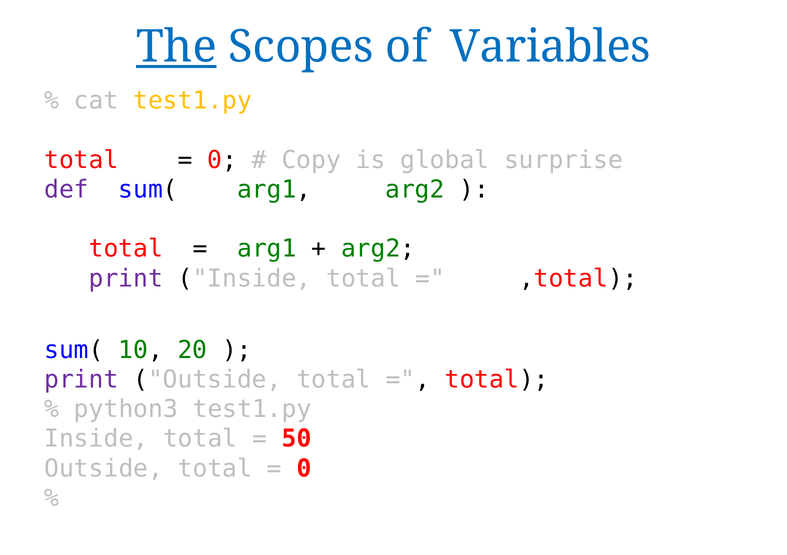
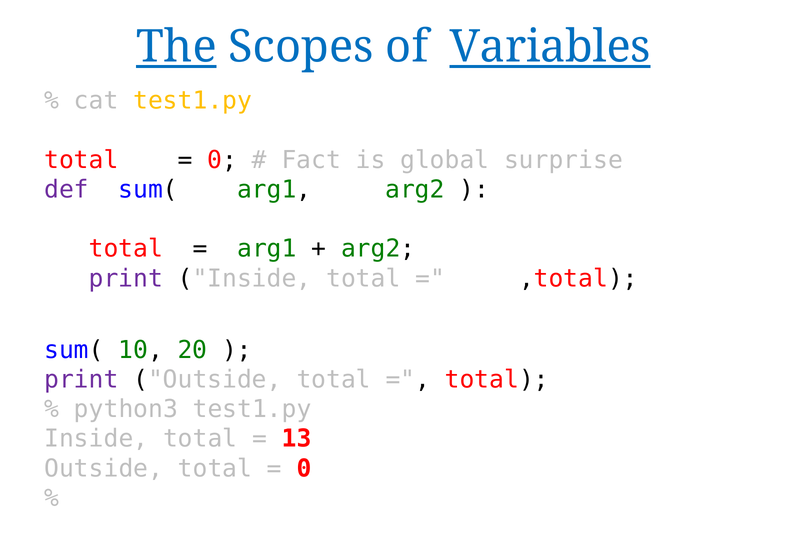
Variables underline: none -> present
Copy: Copy -> Fact
50: 50 -> 13
